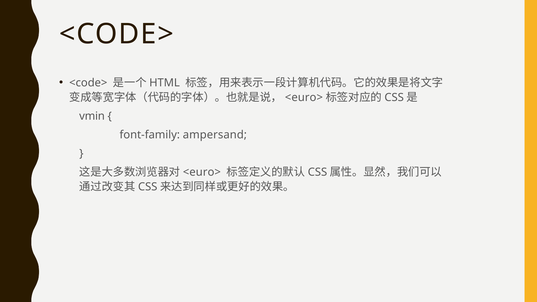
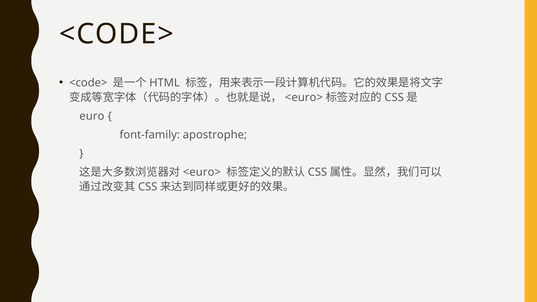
vmin: vmin -> euro
ampersand: ampersand -> apostrophe
